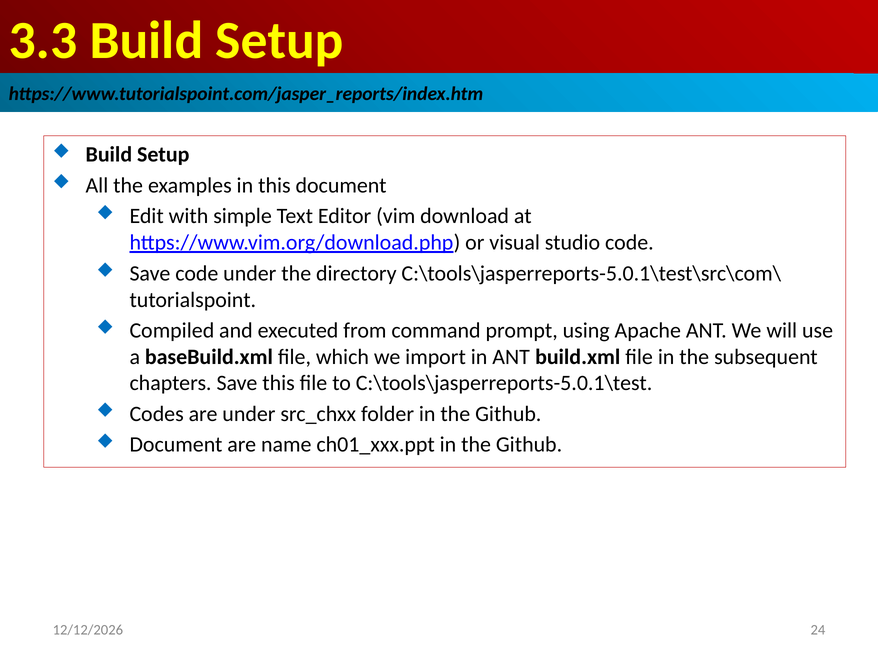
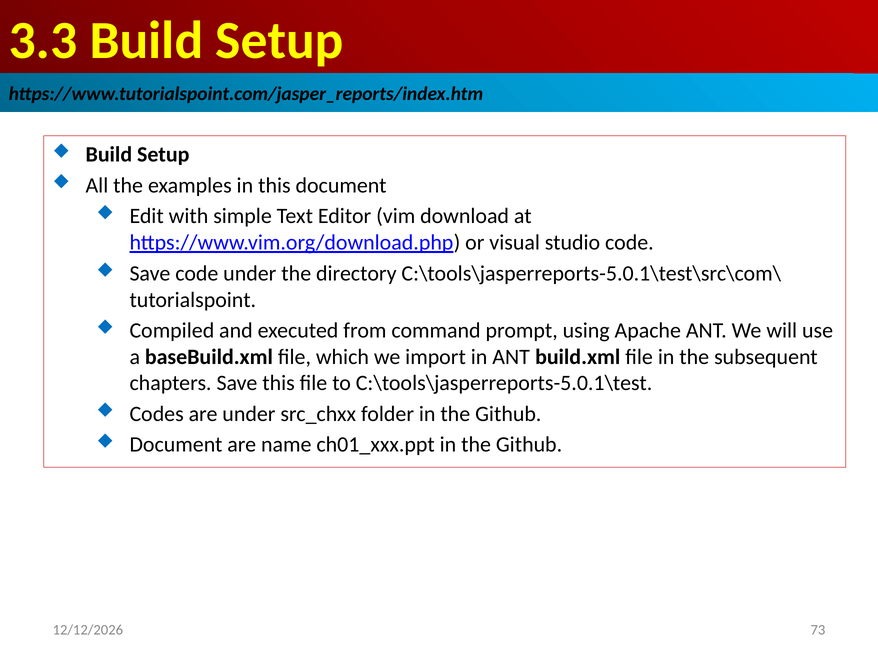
24: 24 -> 73
